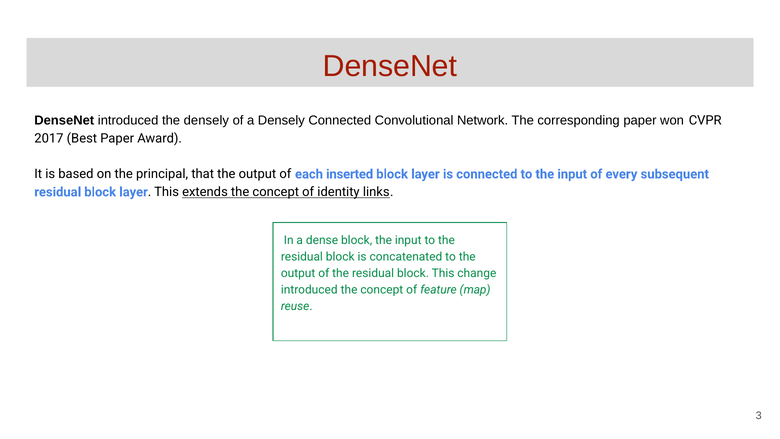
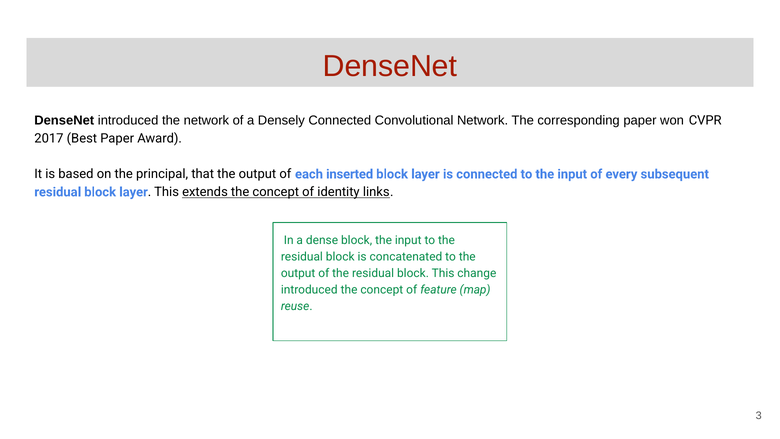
the densely: densely -> network
